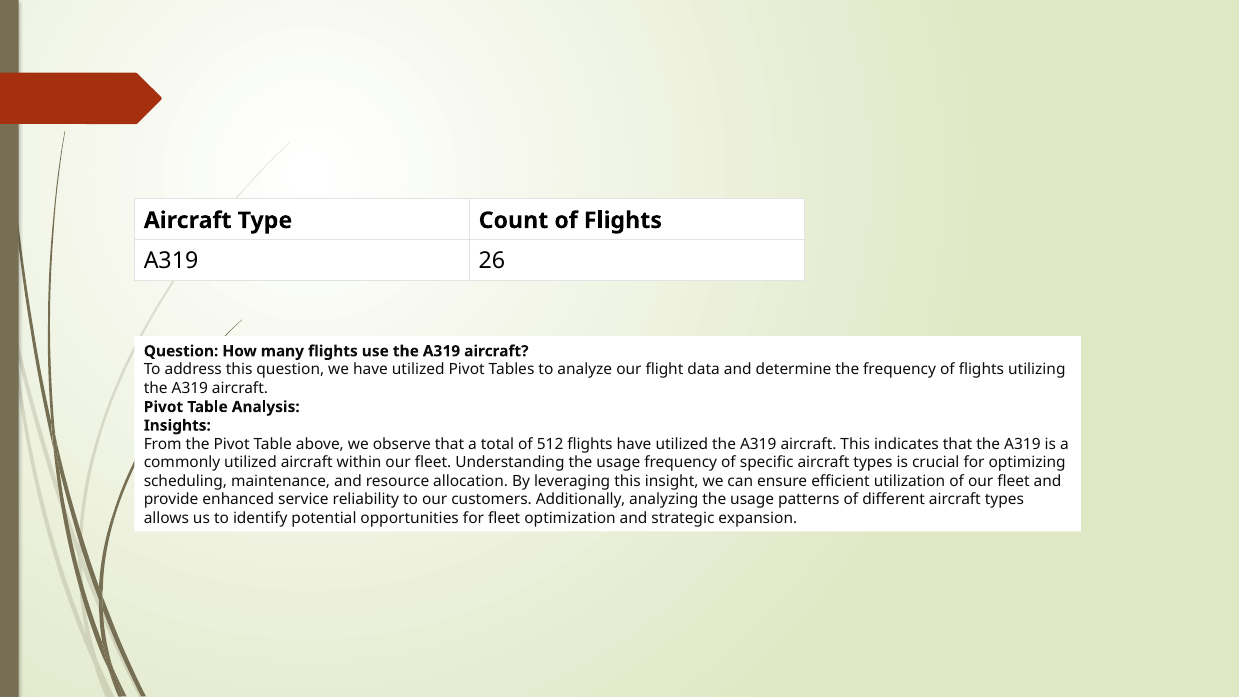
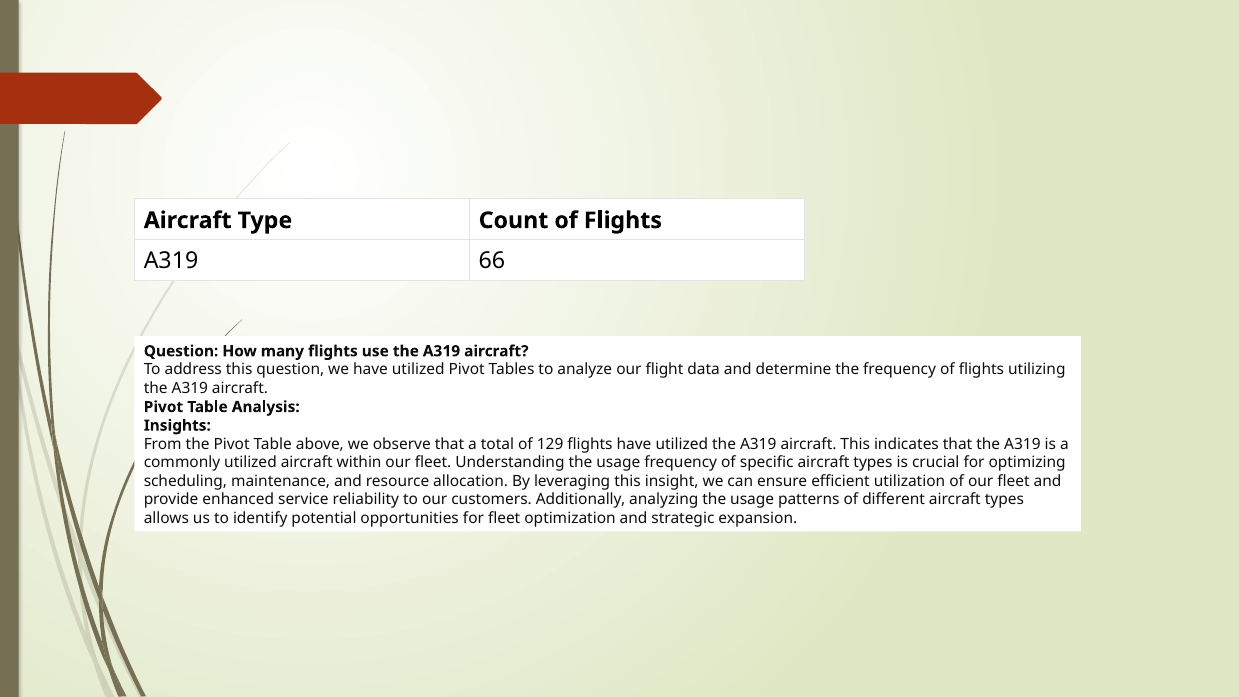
26: 26 -> 66
512: 512 -> 129
